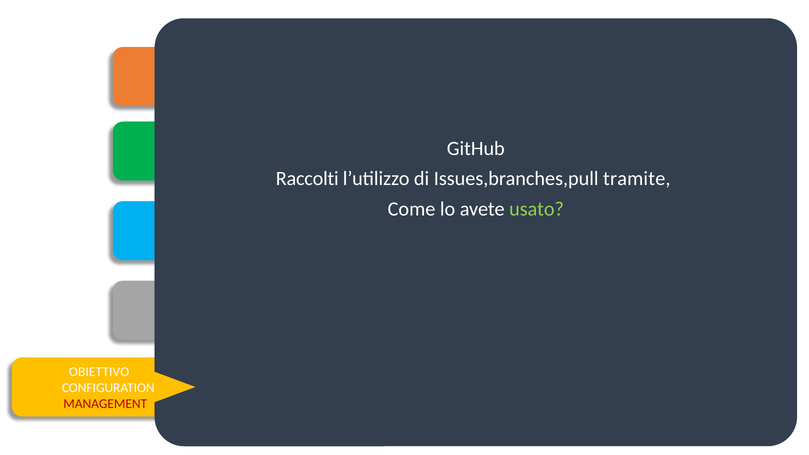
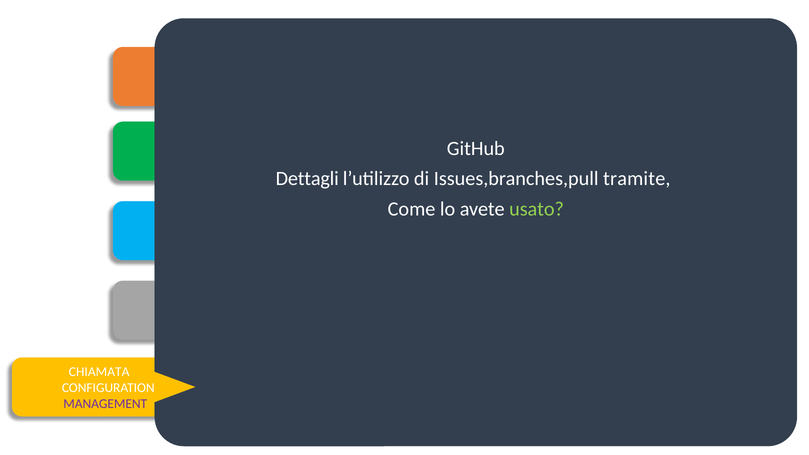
Raccolti: Raccolti -> Dettagli
OBIETTIVO at (99, 372): OBIETTIVO -> CHIAMATA
MANAGEMENT colour: red -> purple
